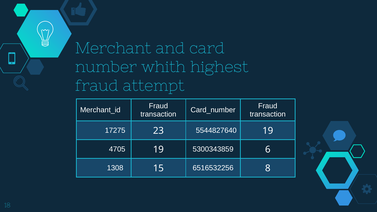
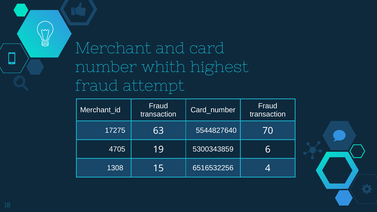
23: 23 -> 63
5544827640 19: 19 -> 70
8: 8 -> 4
